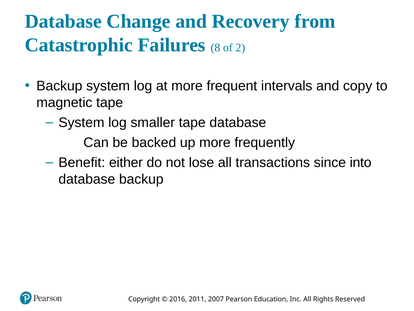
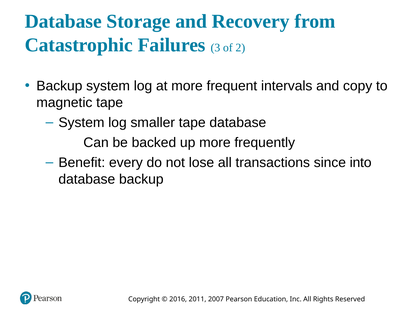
Change: Change -> Storage
8: 8 -> 3
either: either -> every
